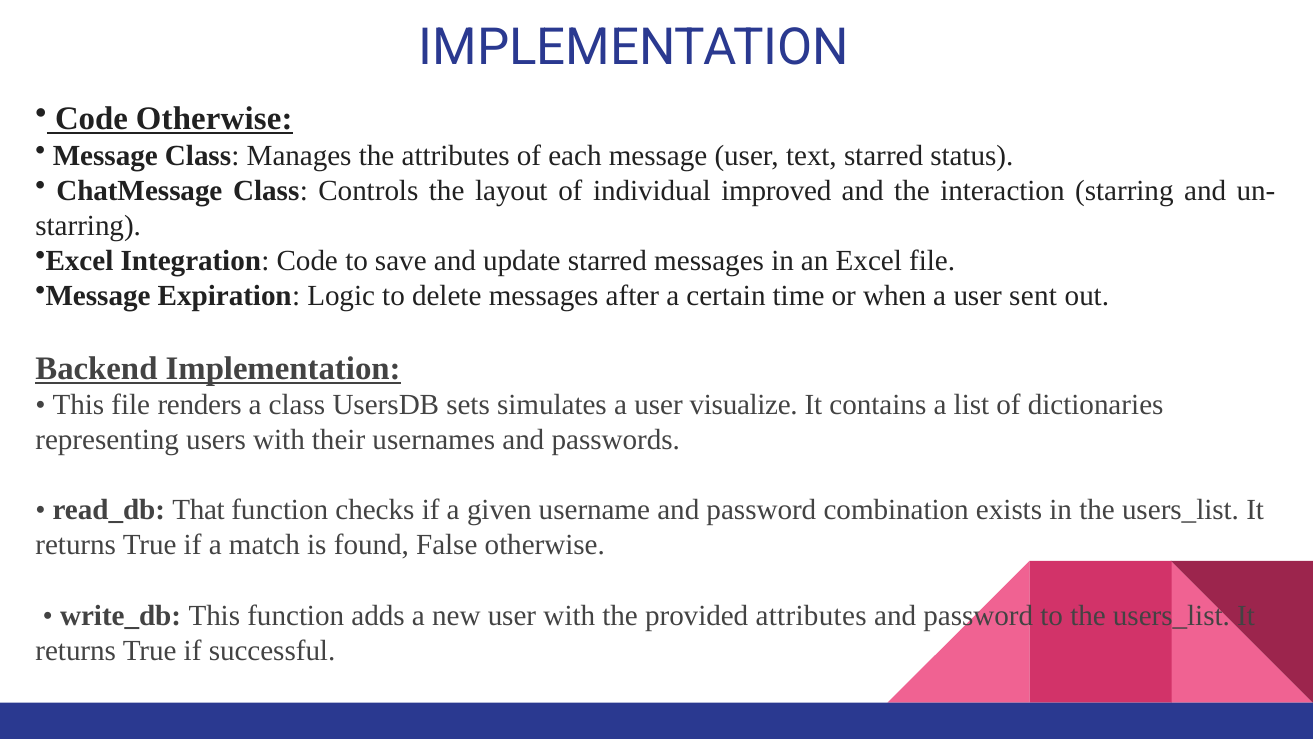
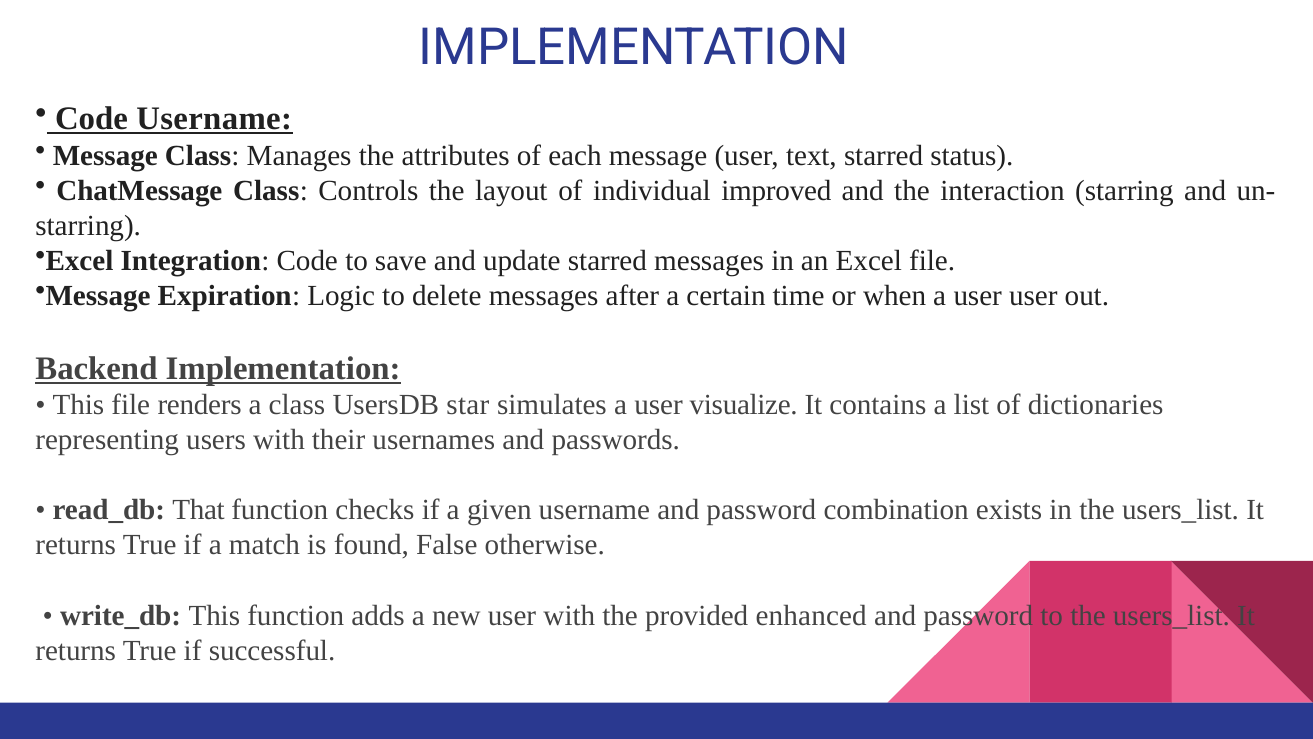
Code Otherwise: Otherwise -> Username
user sent: sent -> user
sets: sets -> star
provided attributes: attributes -> enhanced
